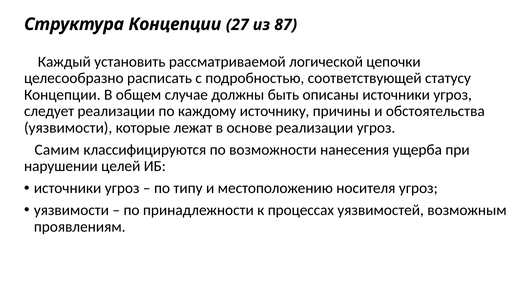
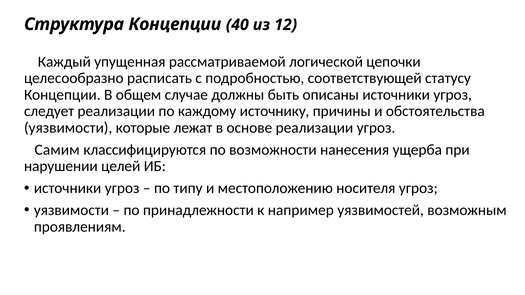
27: 27 -> 40
87: 87 -> 12
установить: установить -> упущенная
процессах: процессах -> например
